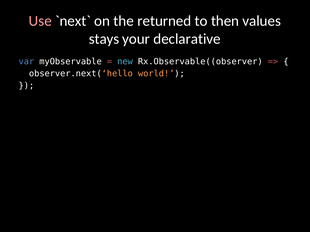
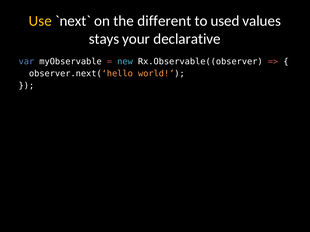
Use colour: pink -> yellow
returned: returned -> different
then: then -> used
